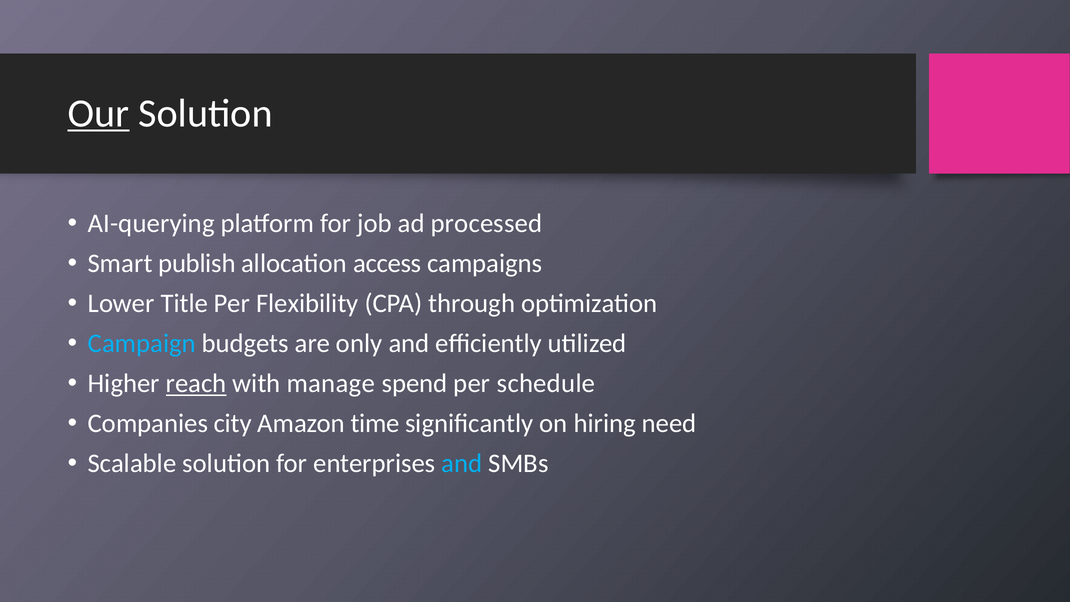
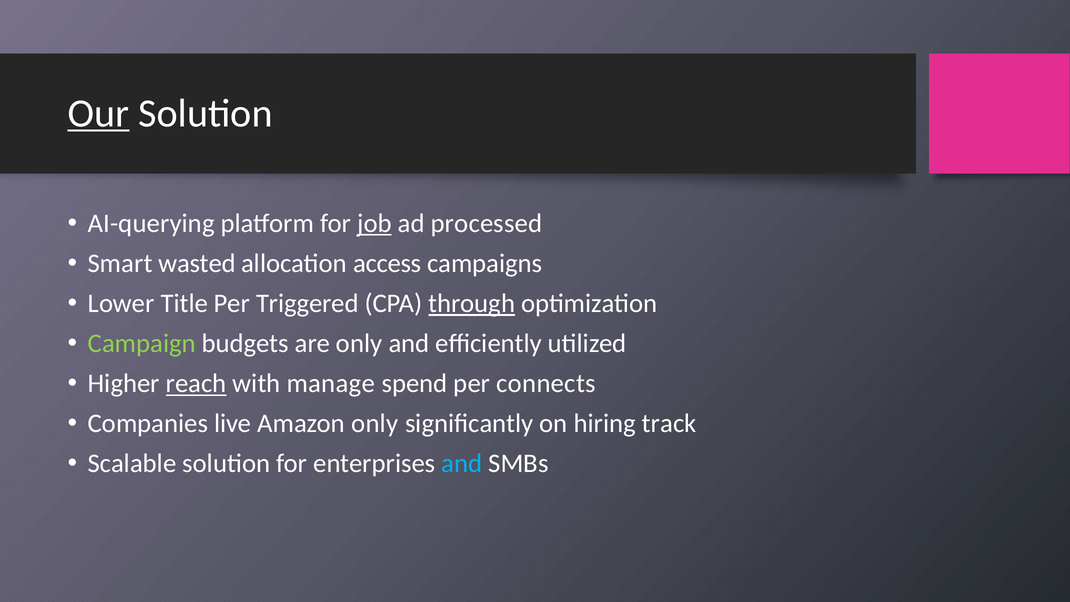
job underline: none -> present
publish: publish -> wasted
Flexibility: Flexibility -> Triggered
through underline: none -> present
Campaign colour: light blue -> light green
schedule: schedule -> connects
city: city -> live
Amazon time: time -> only
need: need -> track
